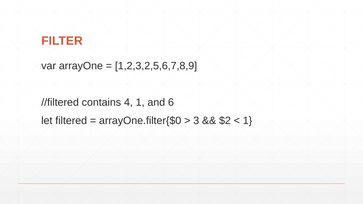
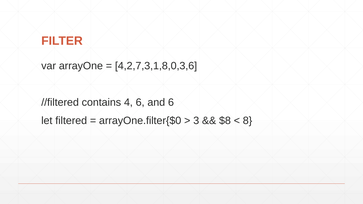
1,2,3,2,5,6,7,8,9: 1,2,3,2,5,6,7,8,9 -> 4,2,7,3,1,8,0,3,6
4 1: 1 -> 6
$2: $2 -> $8
1 at (248, 121): 1 -> 8
